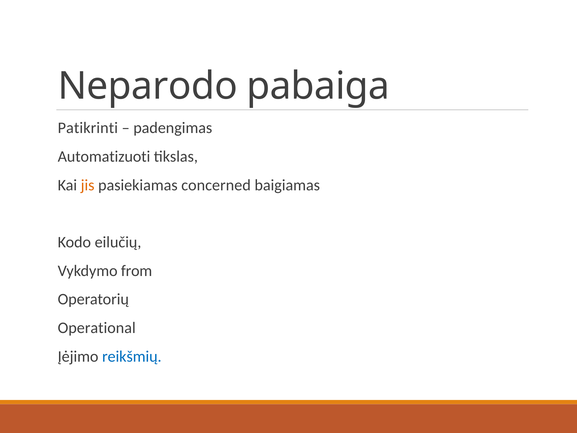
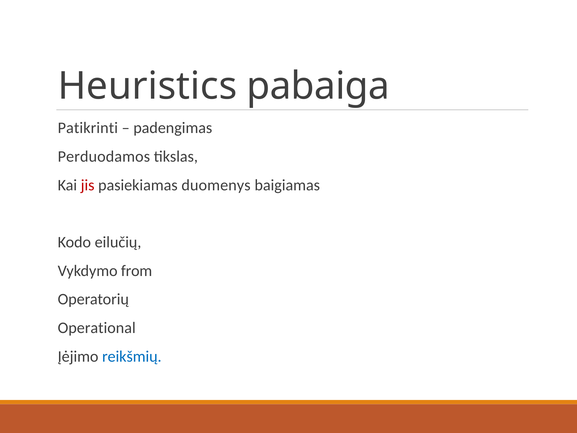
Neparodo: Neparodo -> Heuristics
Automatizuoti: Automatizuoti -> Perduodamos
jis colour: orange -> red
concerned: concerned -> duomenys
